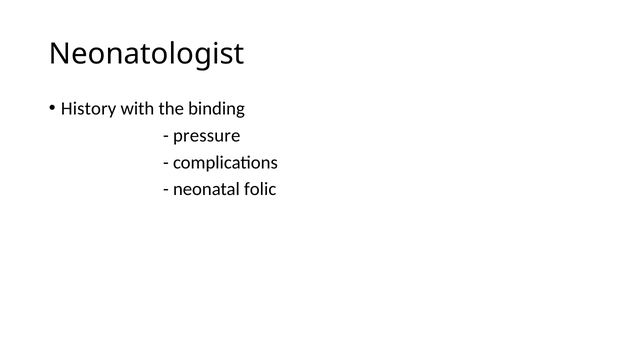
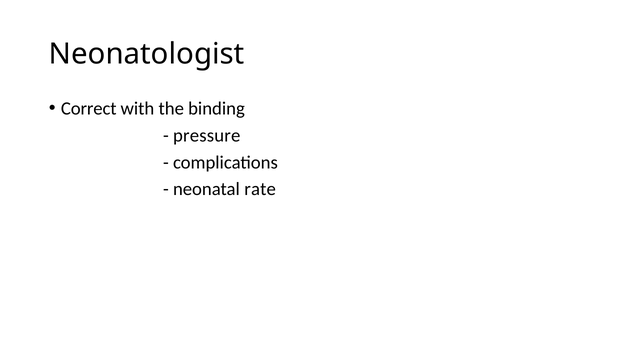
History: History -> Correct
folic: folic -> rate
